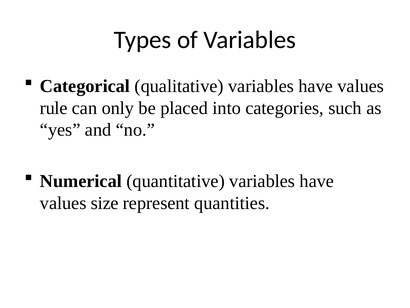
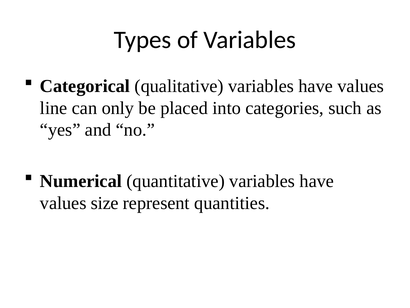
rule: rule -> line
